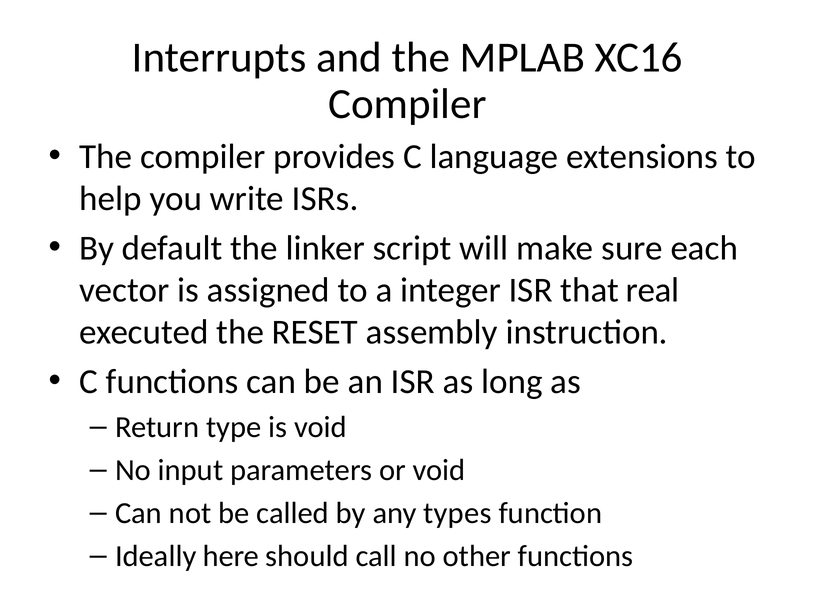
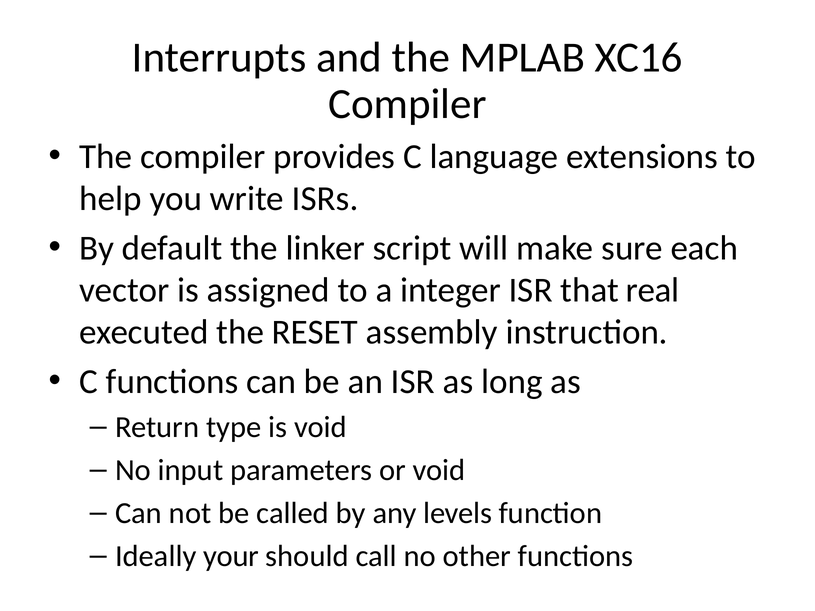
types: types -> levels
here: here -> your
